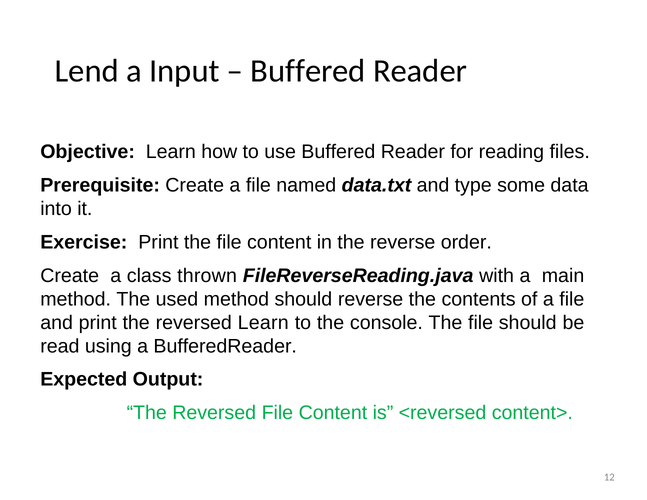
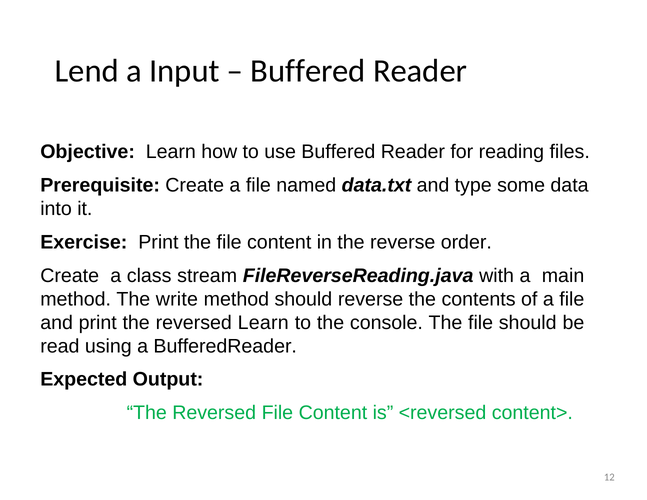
thrown: thrown -> stream
used: used -> write
